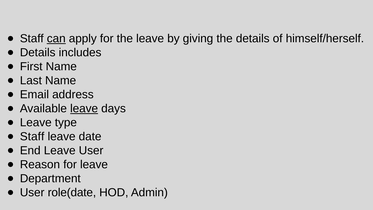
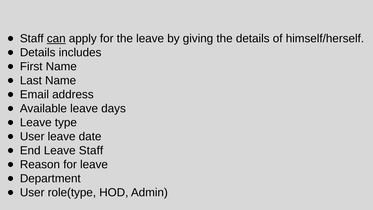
leave at (84, 109) underline: present -> none
Staff at (32, 136): Staff -> User
Leave User: User -> Staff
role(date: role(date -> role(type
